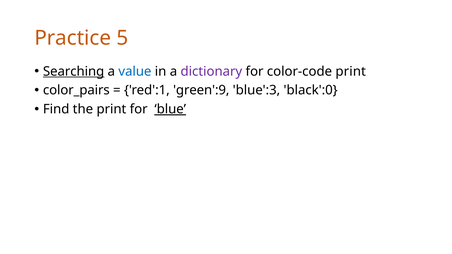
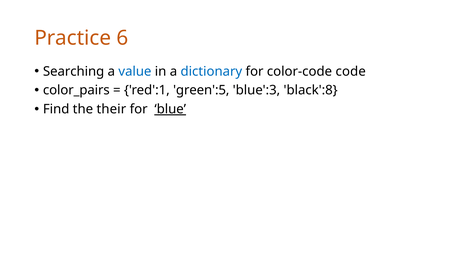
5: 5 -> 6
Searching underline: present -> none
dictionary colour: purple -> blue
color-code print: print -> code
green':9: green':9 -> green':5
black':0: black':0 -> black':8
the print: print -> their
